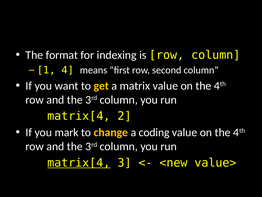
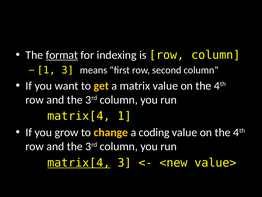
format underline: none -> present
1 4: 4 -> 3
matrix[4 2: 2 -> 1
mark: mark -> grow
